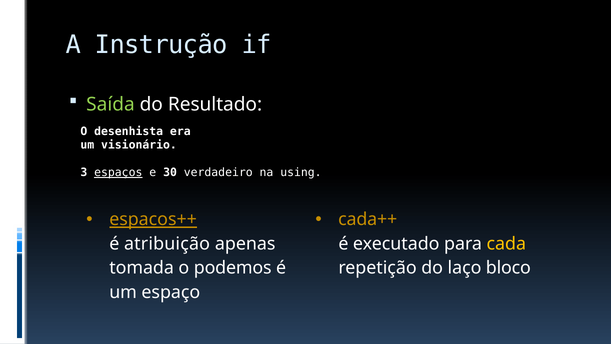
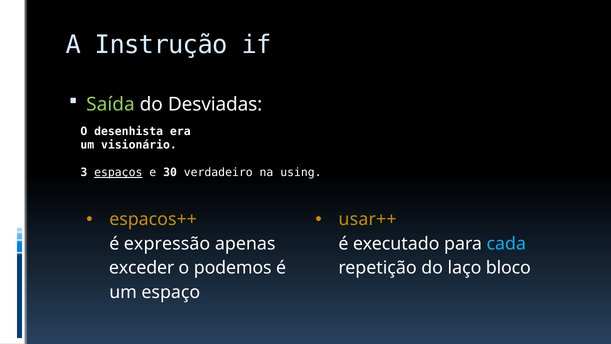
Resultado: Resultado -> Desviadas
espacos++ underline: present -> none
cada++: cada++ -> usar++
atribuição: atribuição -> expressão
cada colour: yellow -> light blue
tomada: tomada -> exceder
